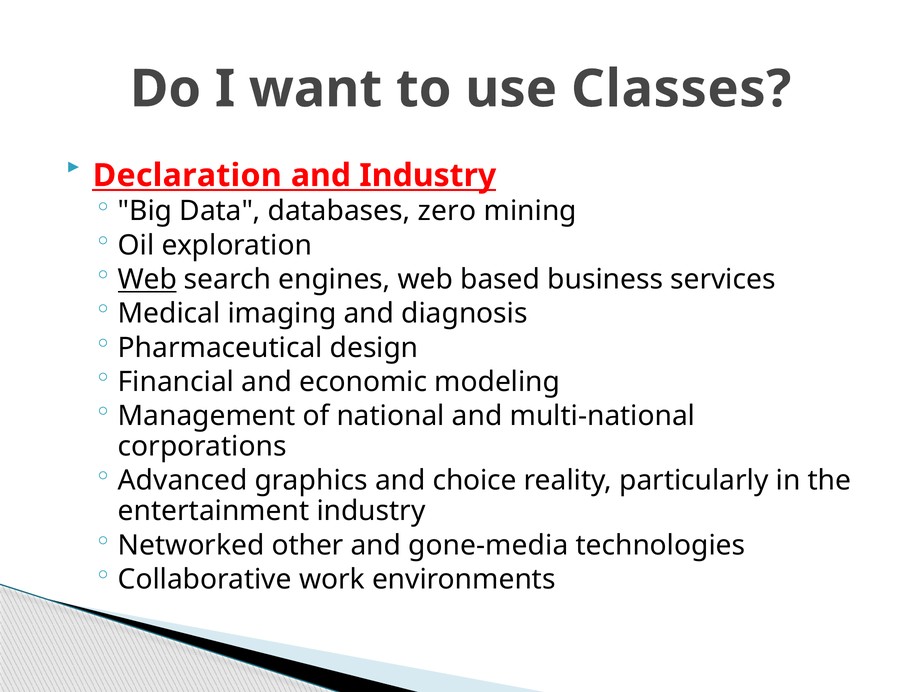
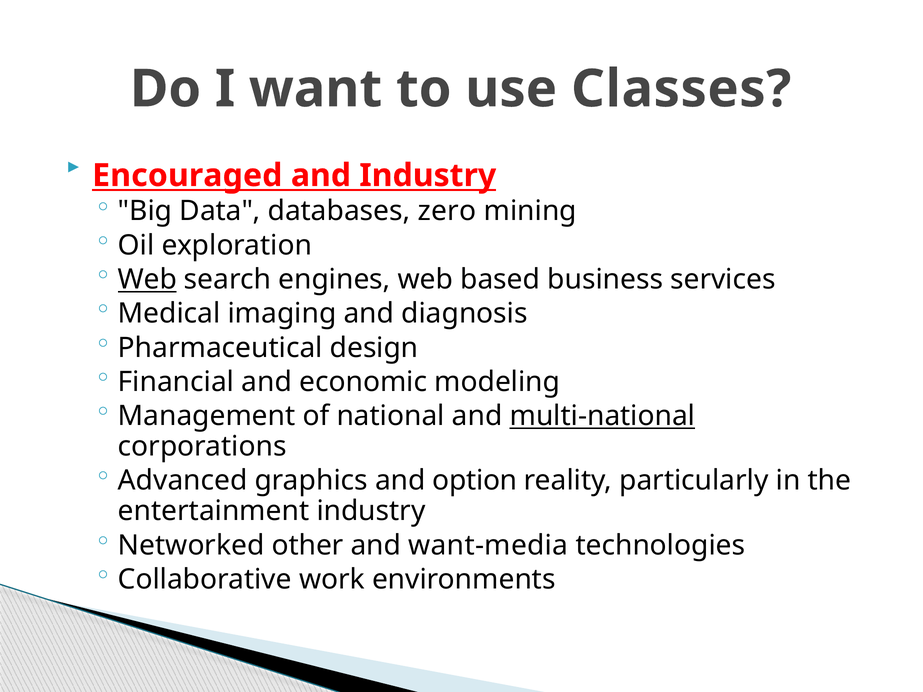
Declaration: Declaration -> Encouraged
multi-national underline: none -> present
choice: choice -> option
gone-media: gone-media -> want-media
